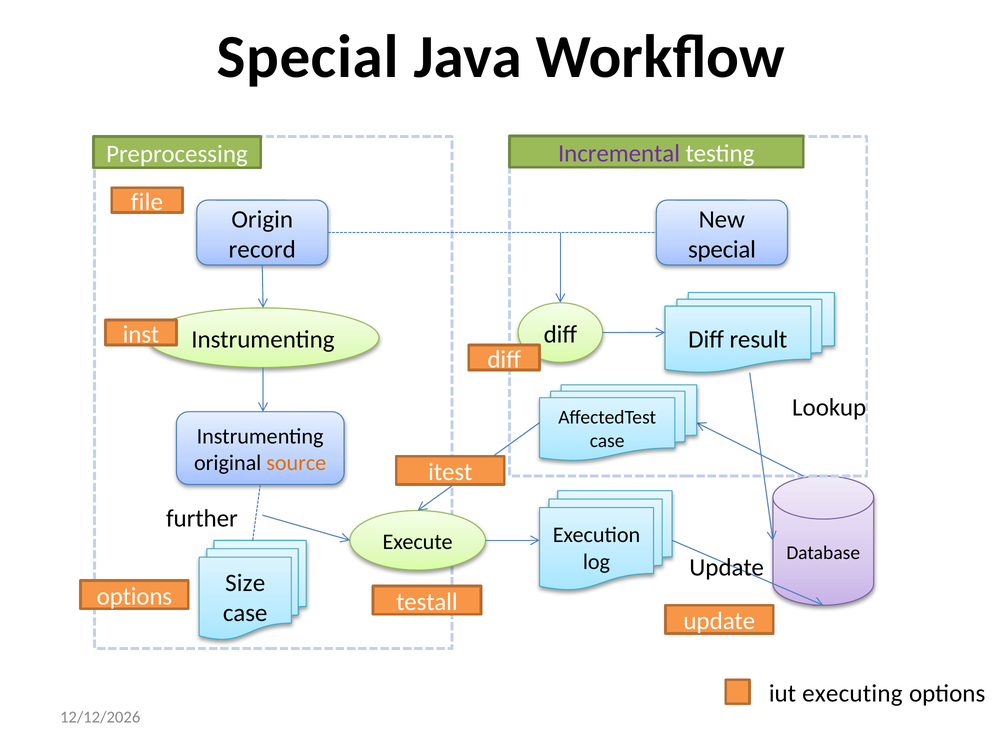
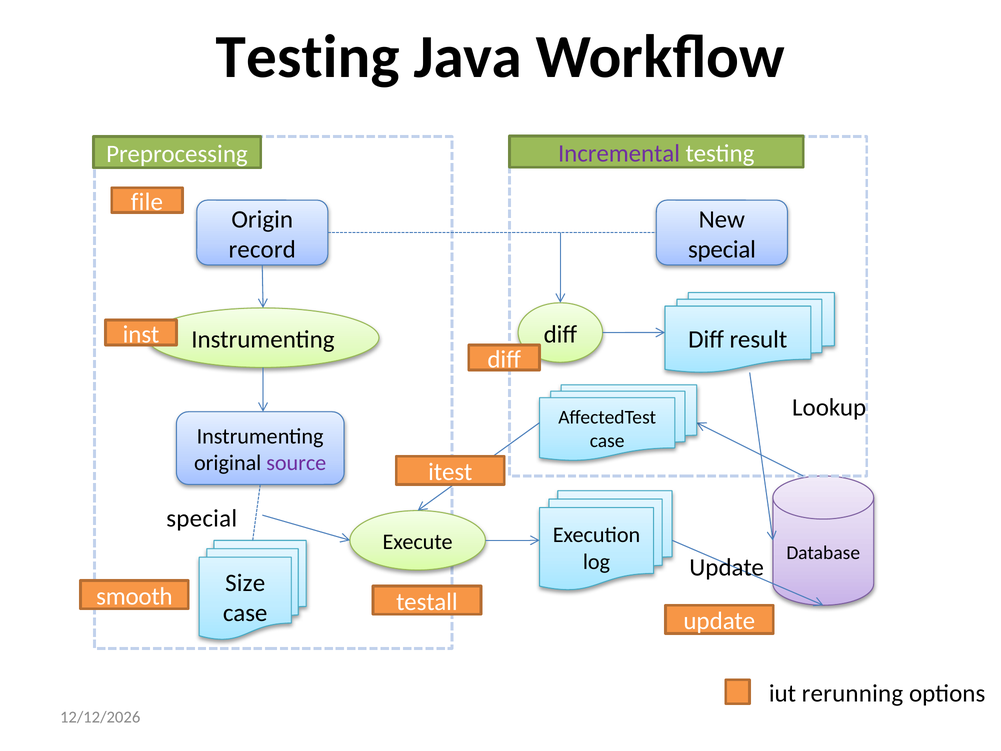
Special at (308, 57): Special -> Testing
source colour: orange -> purple
further at (202, 518): further -> special
options at (134, 596): options -> smooth
executing: executing -> rerunning
